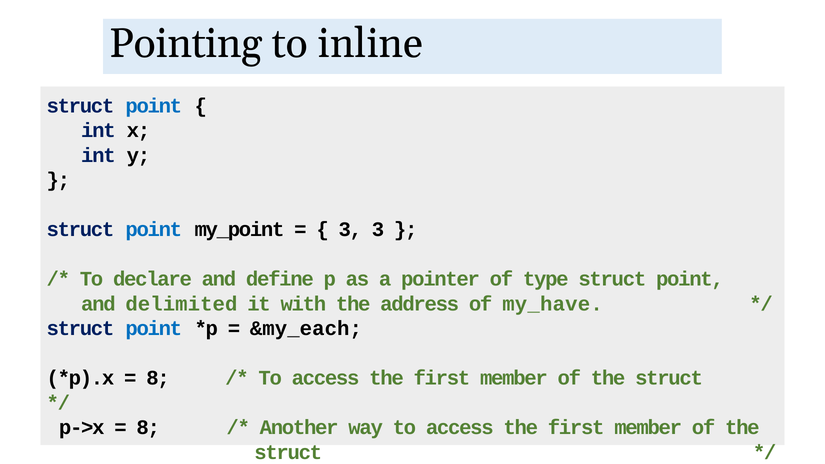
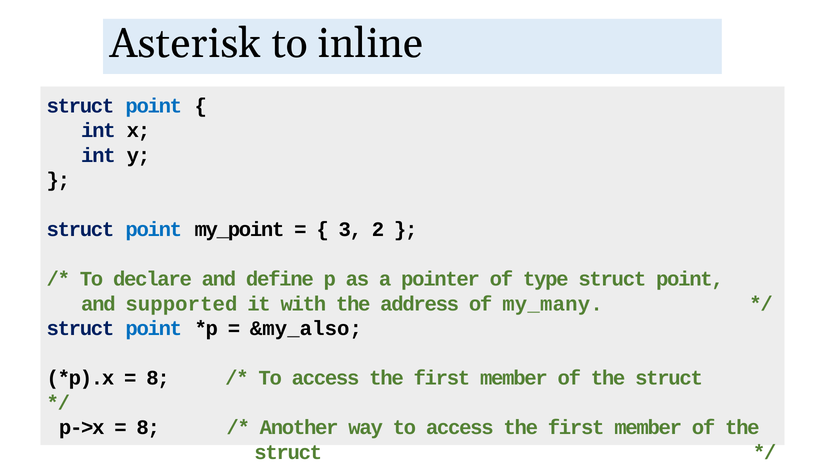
Pointing: Pointing -> Asterisk
3 3: 3 -> 2
delimited: delimited -> supported
my_have: my_have -> my_many
&my_each: &my_each -> &my_also
